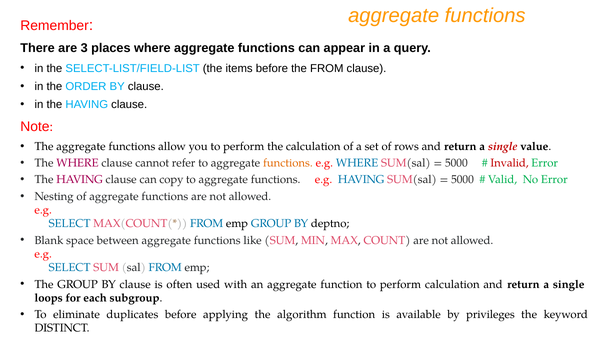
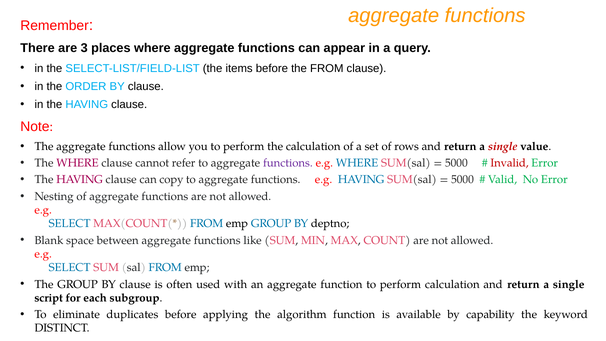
functions at (288, 163) colour: orange -> purple
loops: loops -> script
privileges: privileges -> capability
